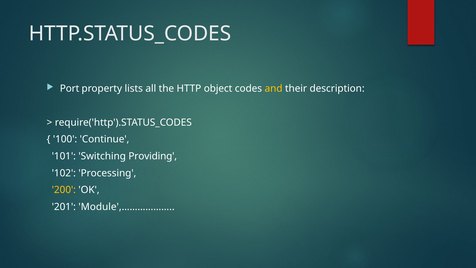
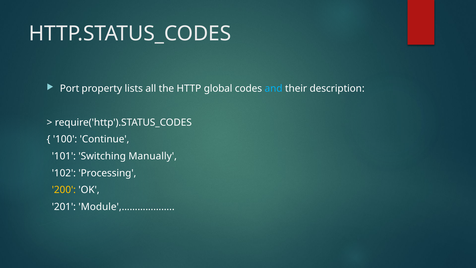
object: object -> global
and colour: yellow -> light blue
Providing: Providing -> Manually
